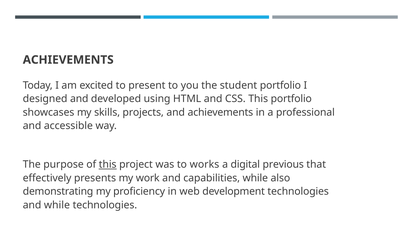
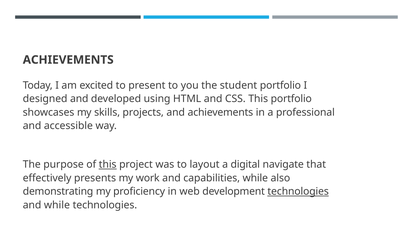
works: works -> layout
previous: previous -> navigate
technologies at (298, 192) underline: none -> present
